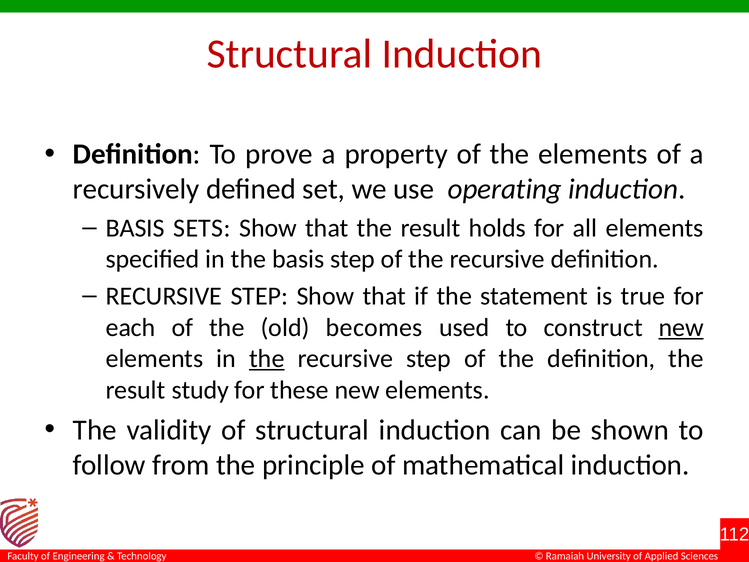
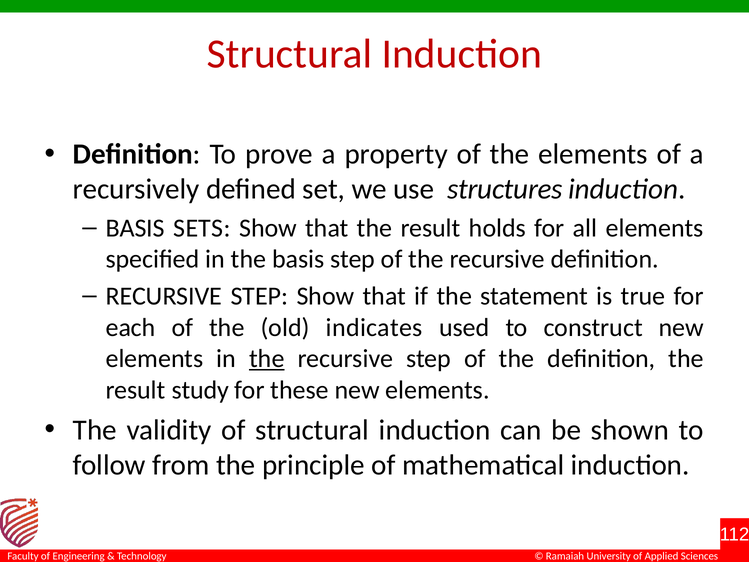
operating: operating -> structures
becomes: becomes -> indicates
new at (681, 327) underline: present -> none
